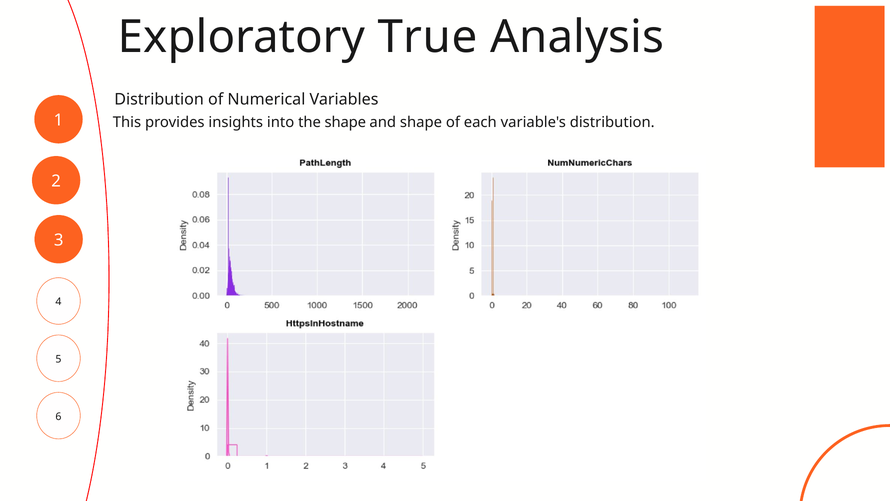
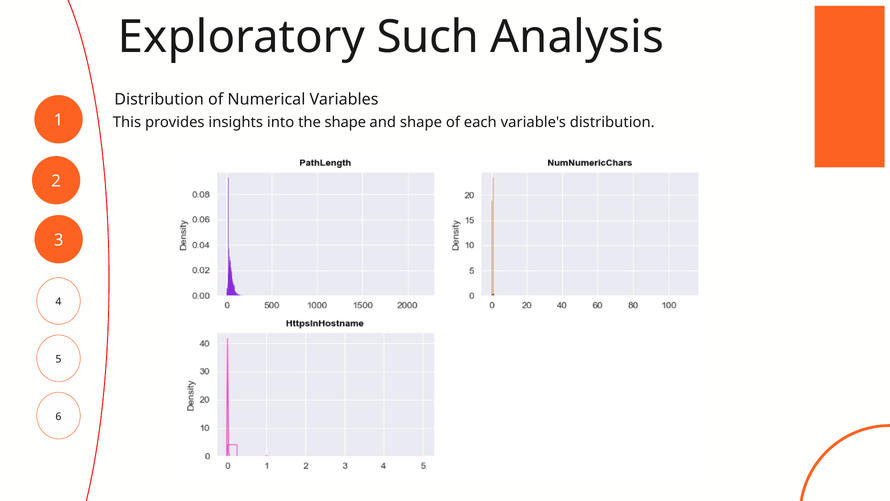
True: True -> Such
